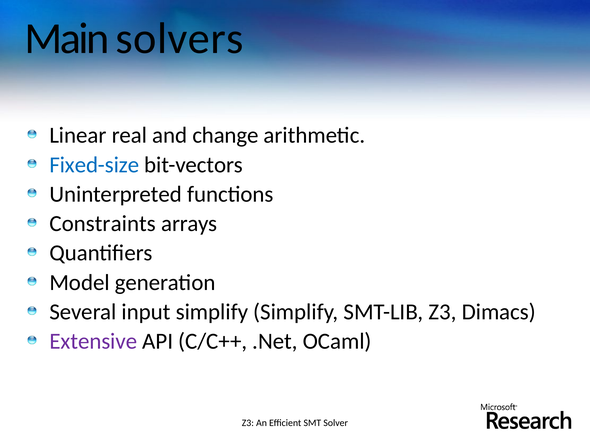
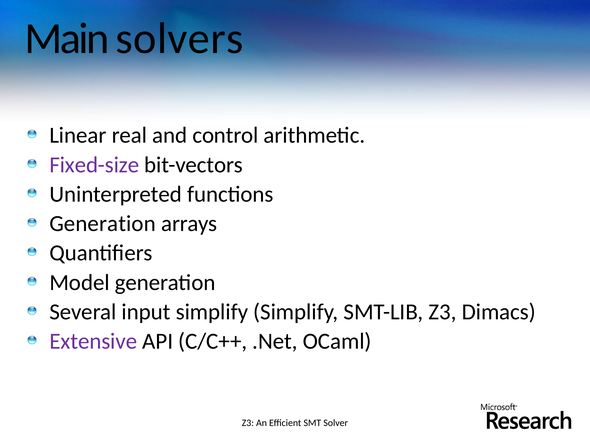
change: change -> control
Fixed-size colour: blue -> purple
Constraints at (103, 223): Constraints -> Generation
